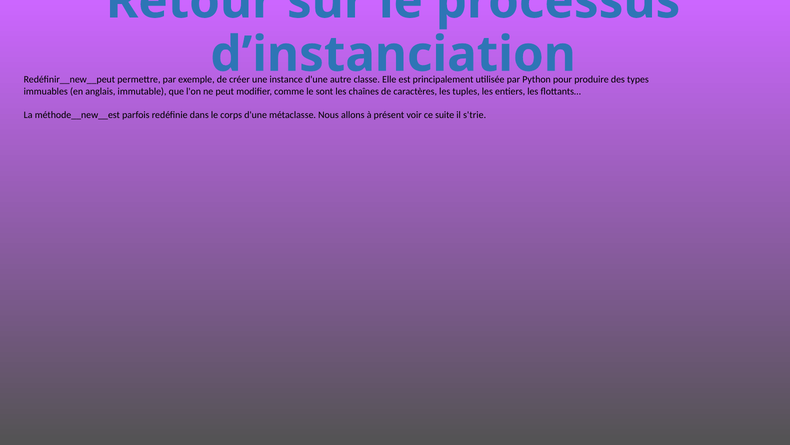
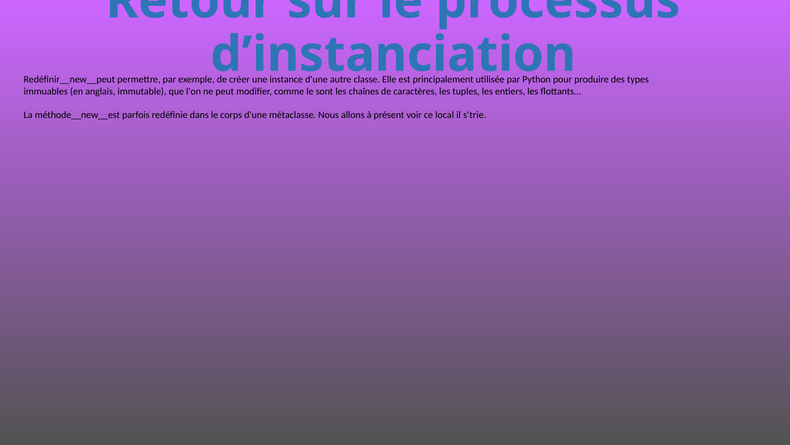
suite: suite -> local
